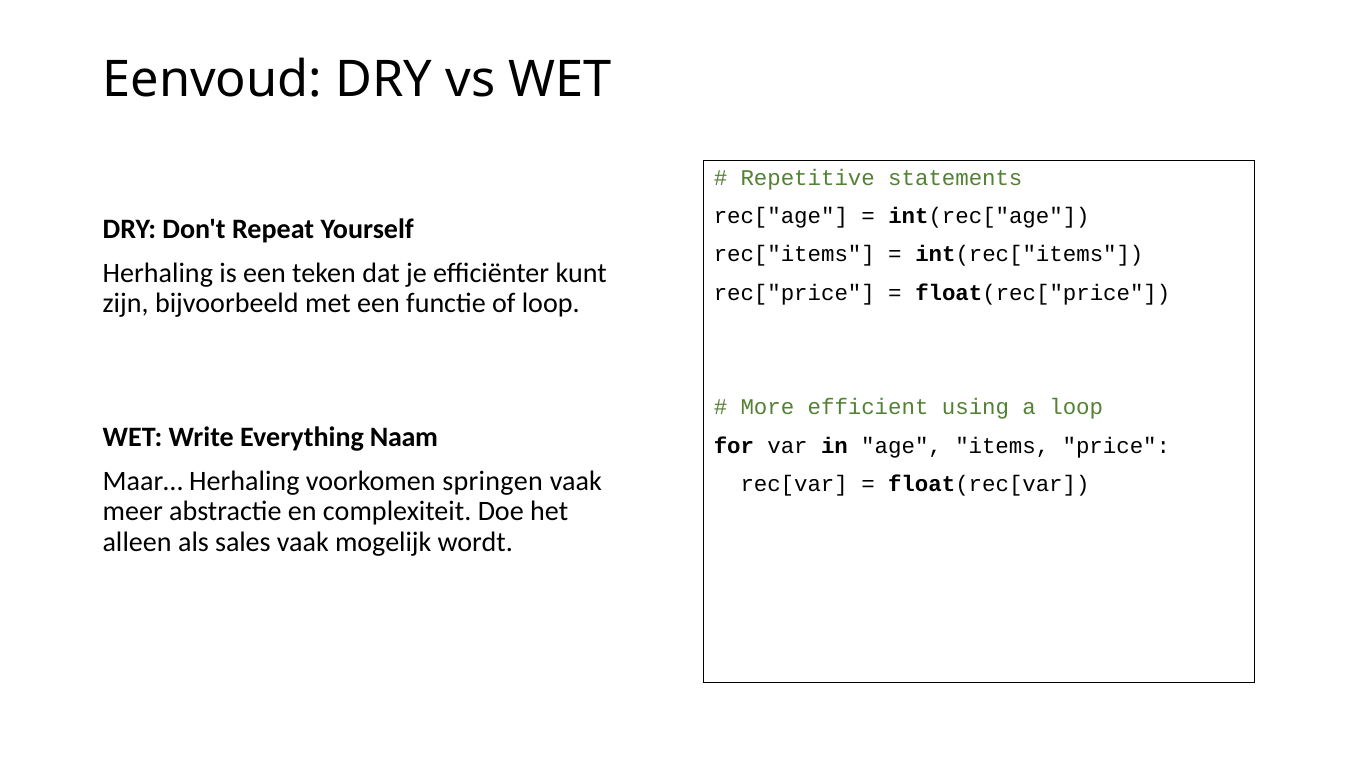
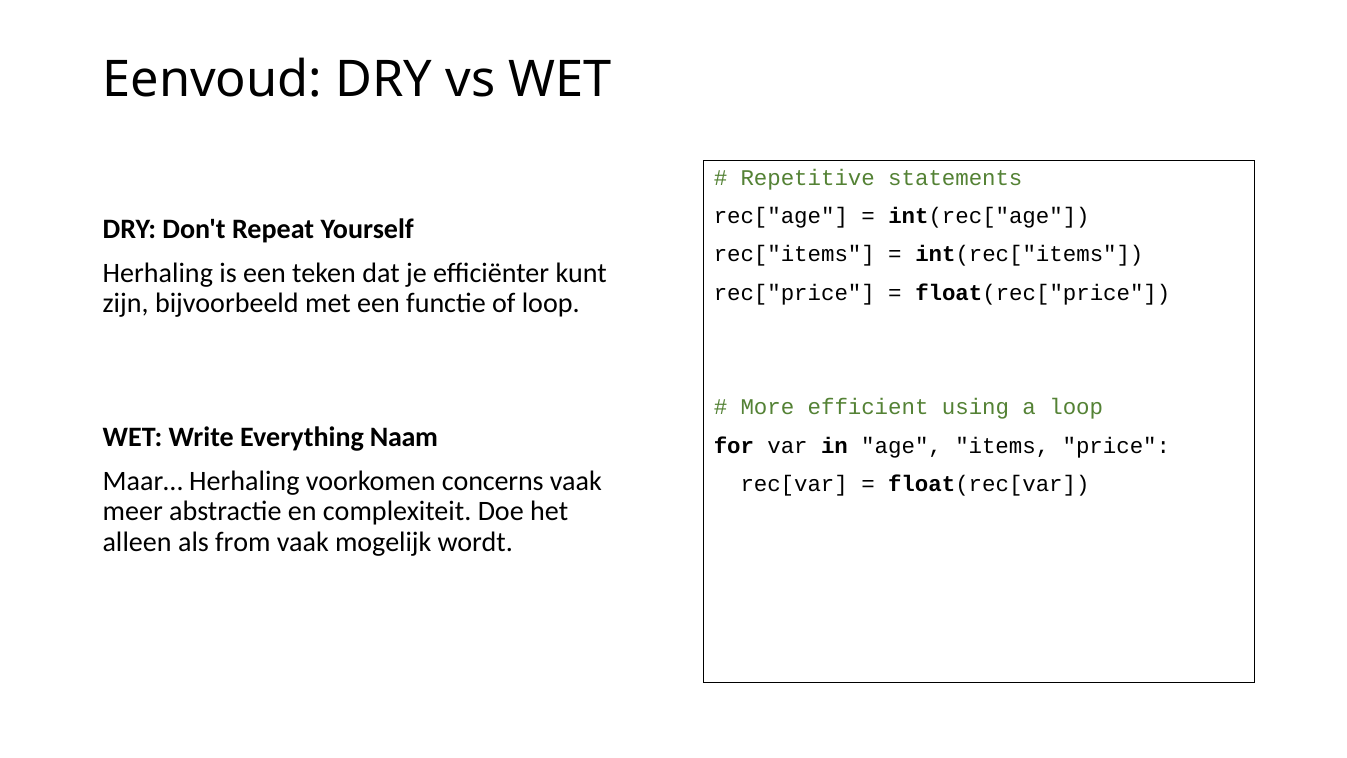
springen: springen -> concerns
sales: sales -> from
